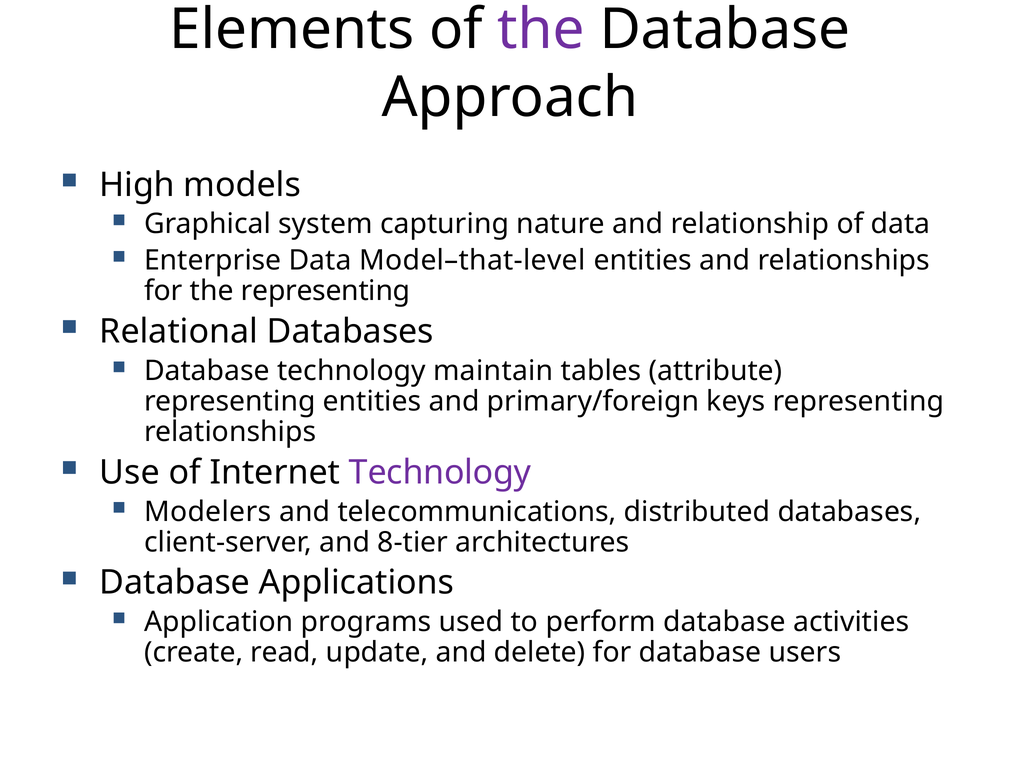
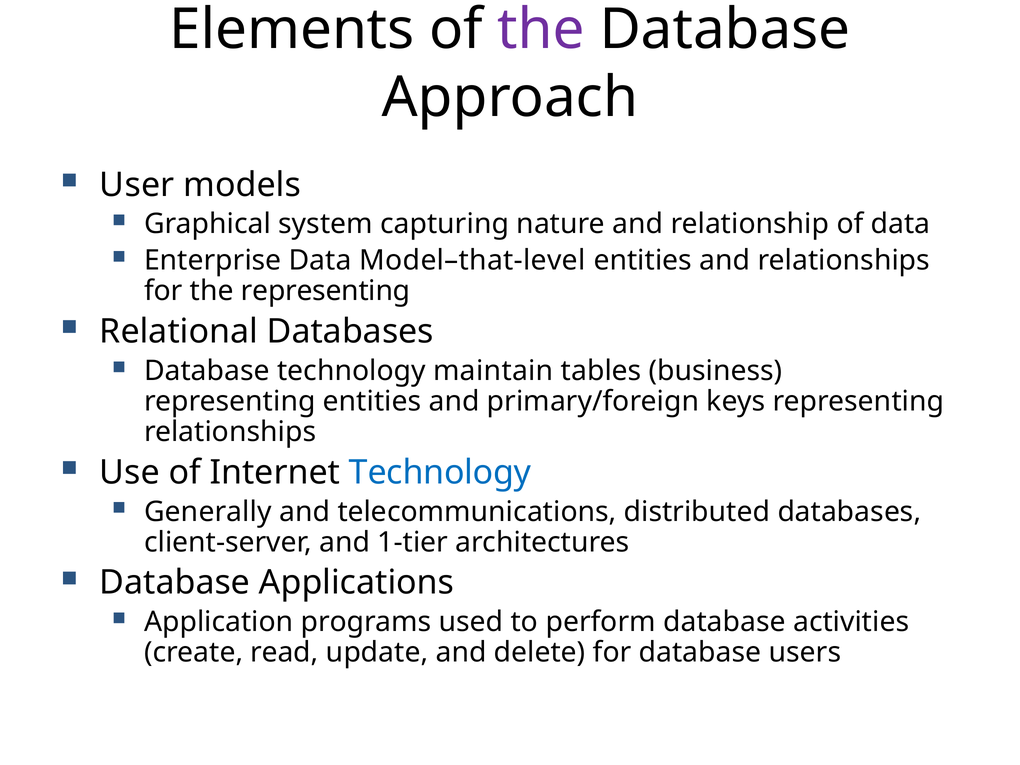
High: High -> User
attribute: attribute -> business
Technology at (440, 472) colour: purple -> blue
Modelers: Modelers -> Generally
8-tier: 8-tier -> 1-tier
